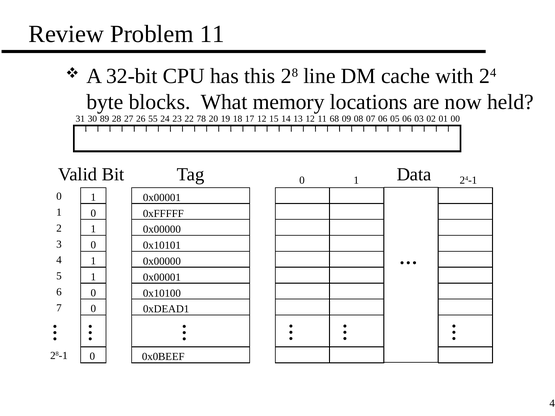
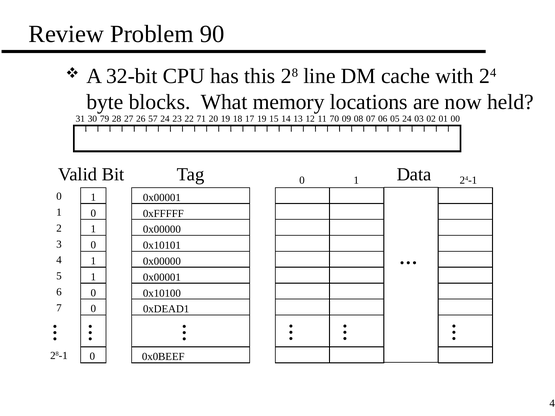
Problem 11: 11 -> 90
89: 89 -> 79
55: 55 -> 57
78: 78 -> 71
17 12: 12 -> 19
68: 68 -> 70
05 06: 06 -> 24
